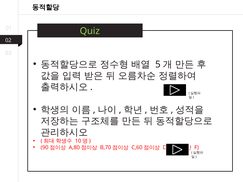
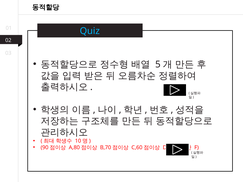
Quiz colour: light green -> light blue
